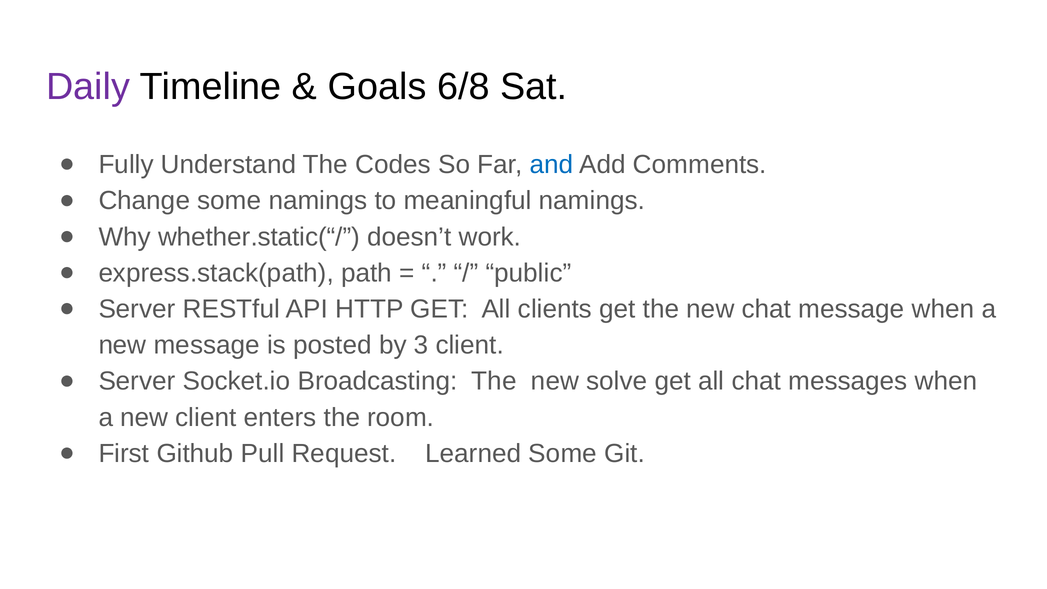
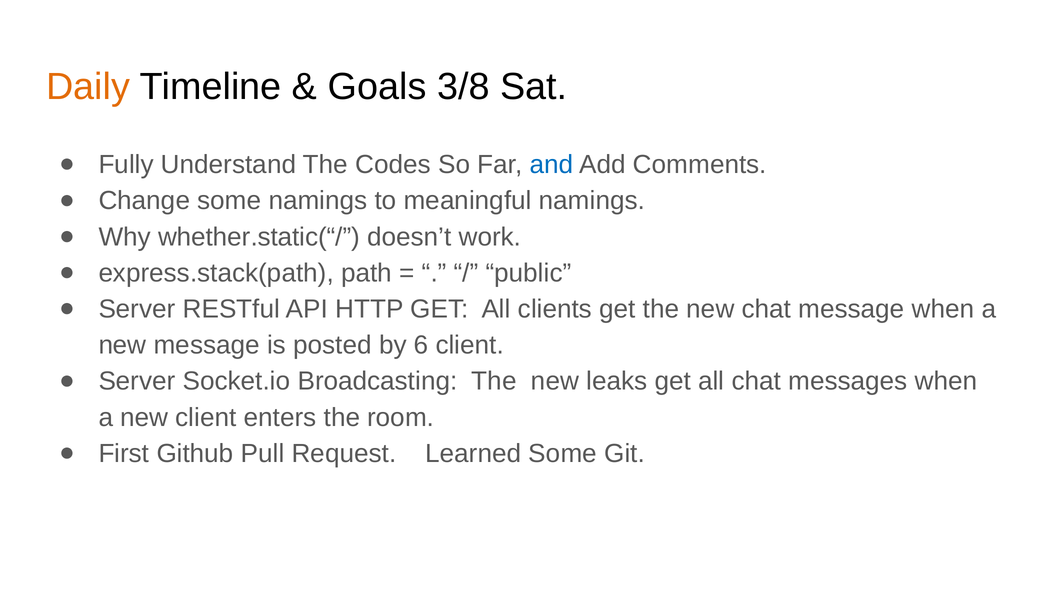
Daily colour: purple -> orange
6/8: 6/8 -> 3/8
3: 3 -> 6
solve: solve -> leaks
